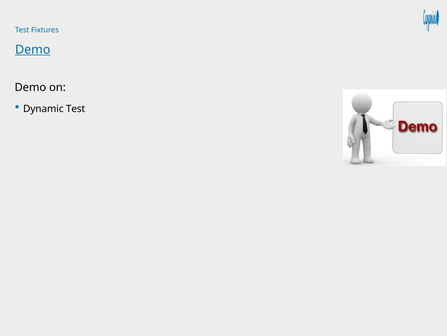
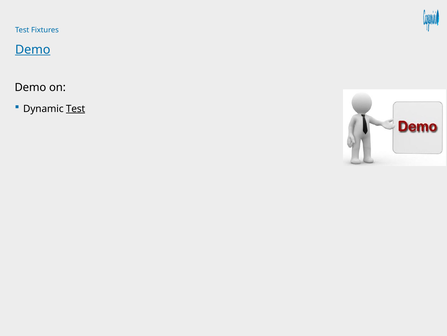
Test at (76, 109) underline: none -> present
